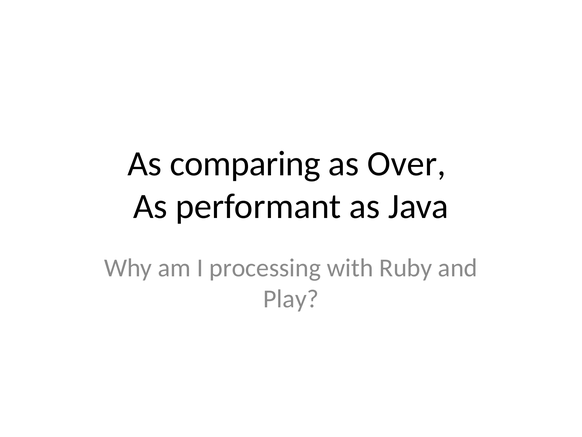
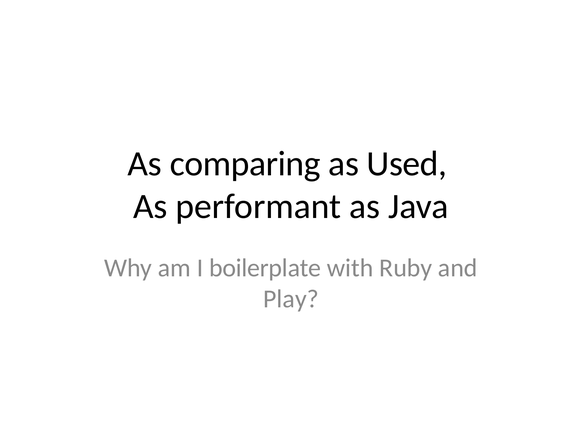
Over: Over -> Used
processing: processing -> boilerplate
